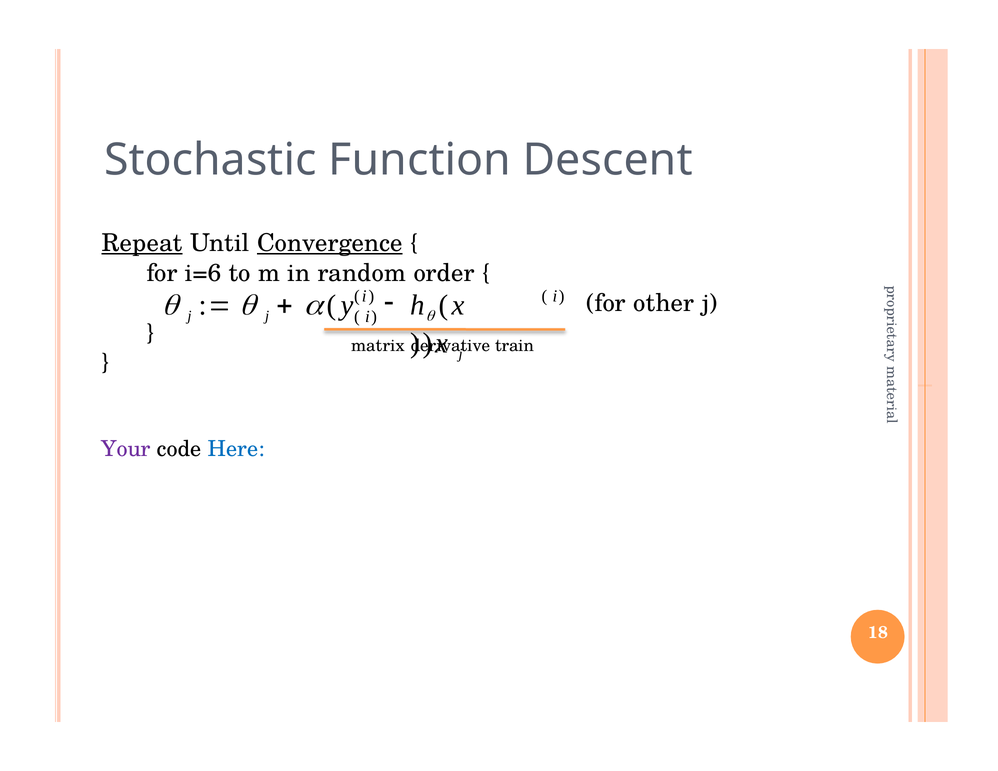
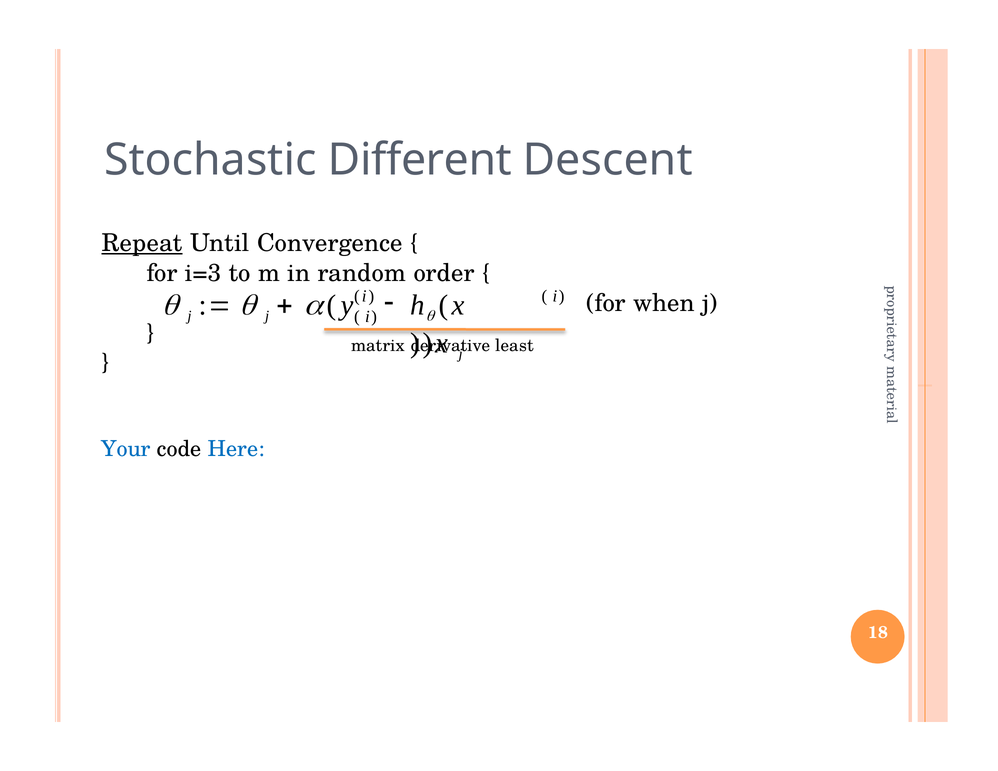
Function: Function -> Different
Convergence underline: present -> none
i=6: i=6 -> i=3
other: other -> when
train: train -> least
Your colour: purple -> blue
